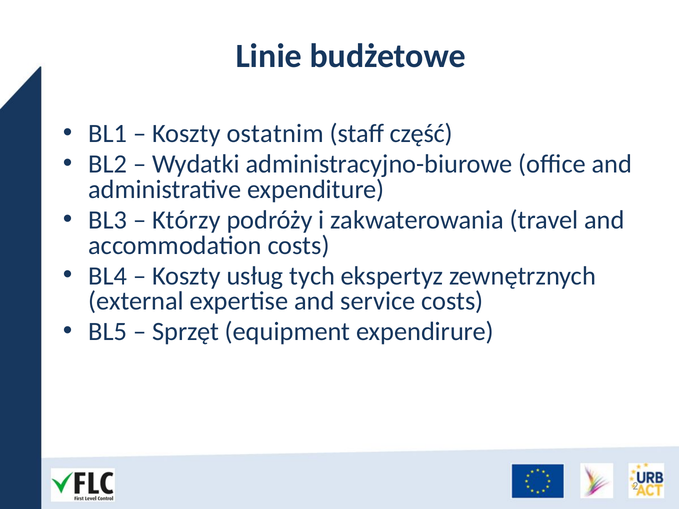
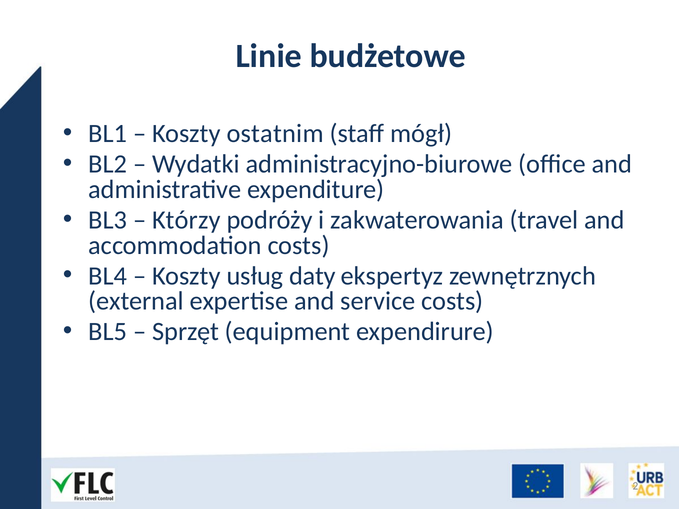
część: część -> mógł
tych: tych -> daty
